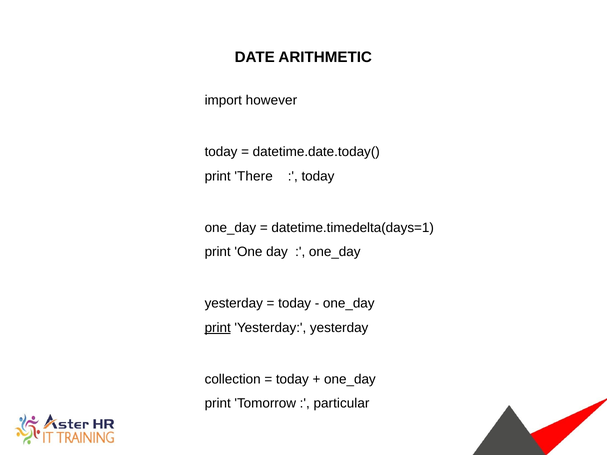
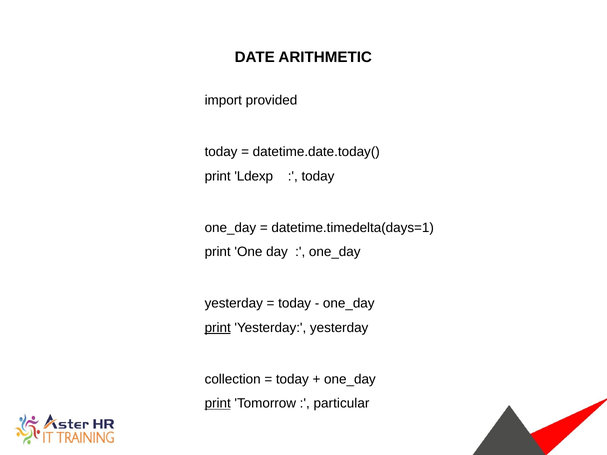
however: however -> provided
There: There -> Ldexp
print at (218, 404) underline: none -> present
